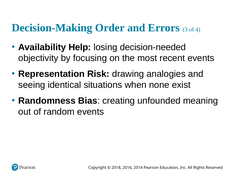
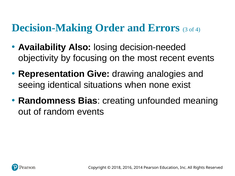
Help: Help -> Also
Risk: Risk -> Give
